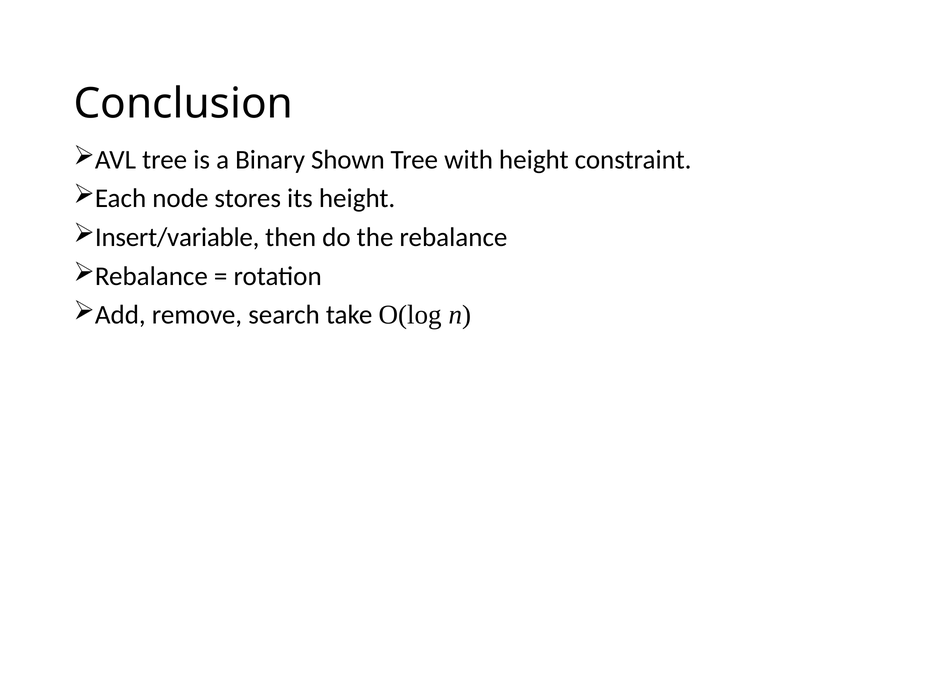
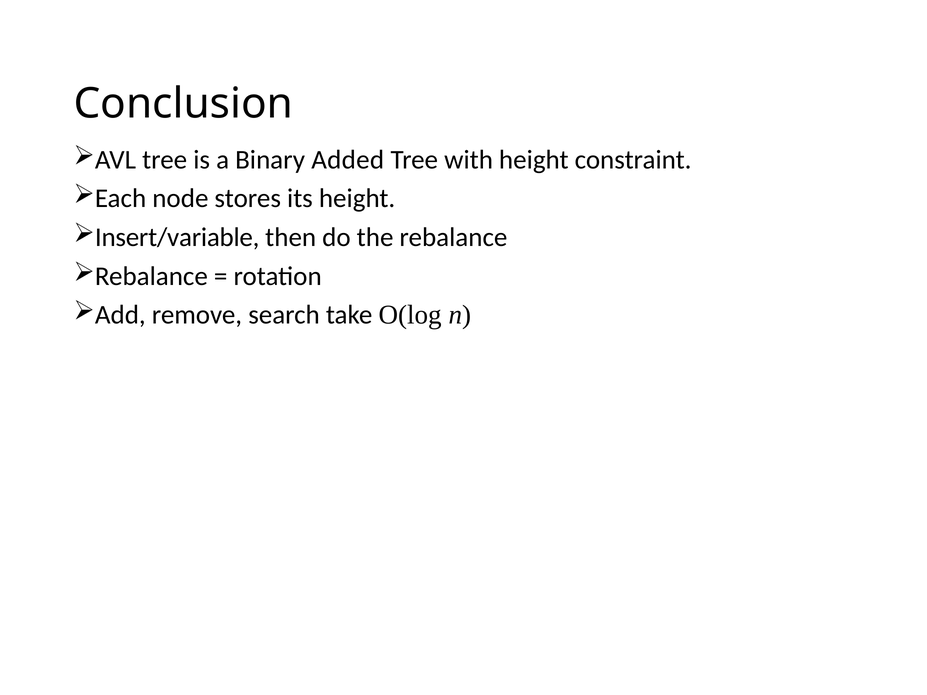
Shown: Shown -> Added
